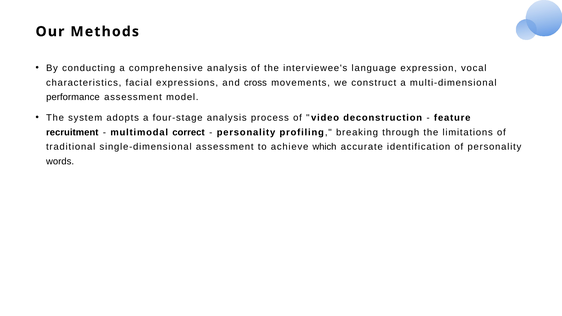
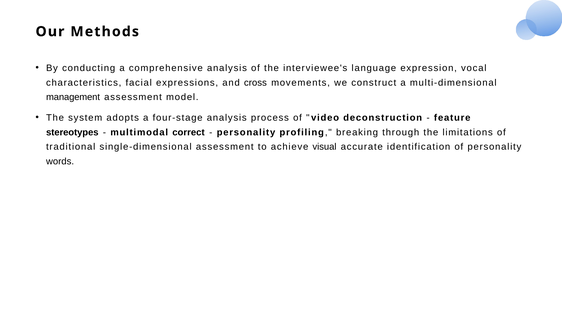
performance: performance -> management
recruitment: recruitment -> stereotypes
which: which -> visual
